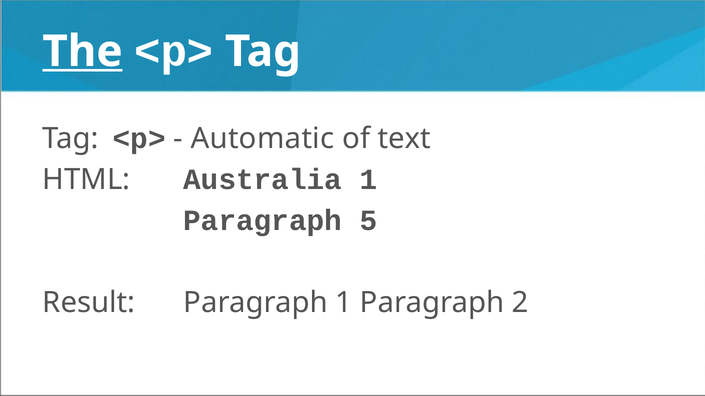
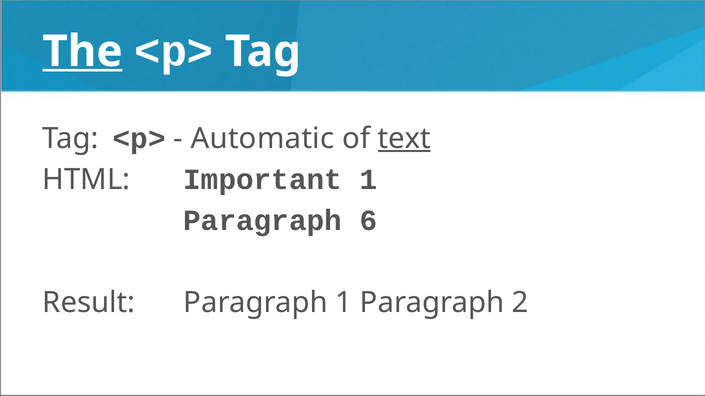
text underline: none -> present
Australia: Australia -> Important
5: 5 -> 6
